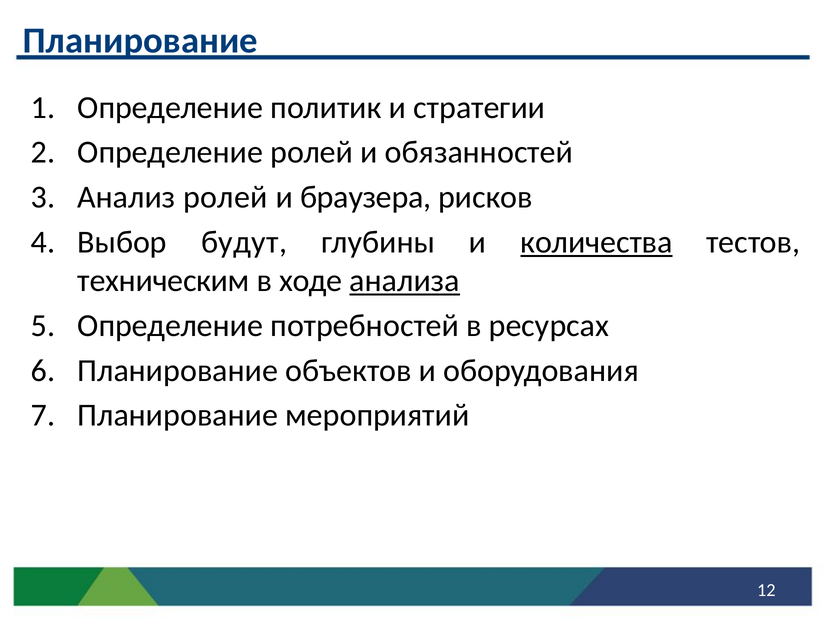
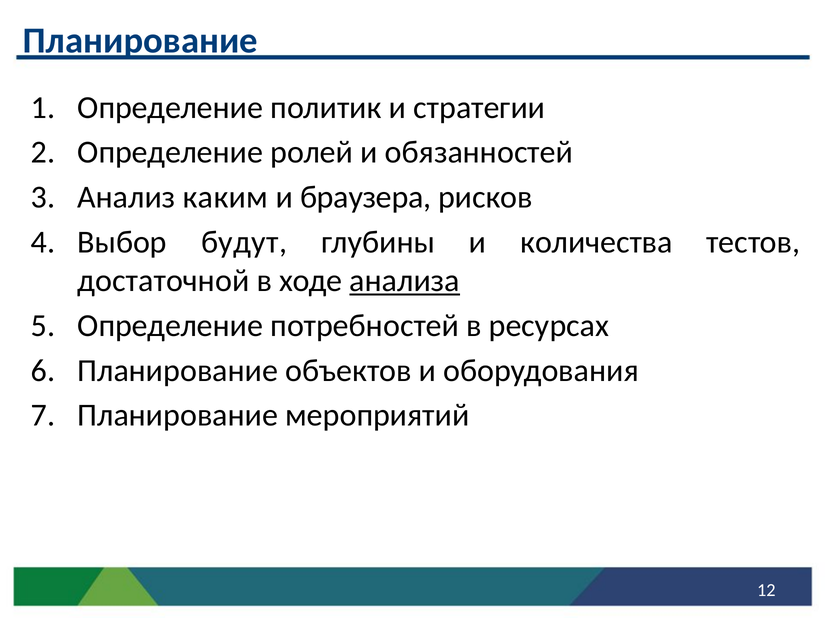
Анализ ролей: ролей -> каким
количества underline: present -> none
техническим: техническим -> достаточной
